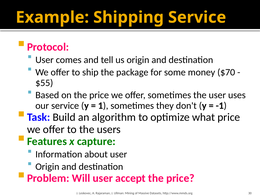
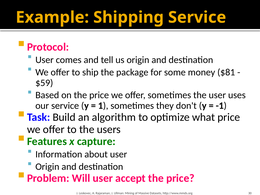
$70: $70 -> $81
$55: $55 -> $59
